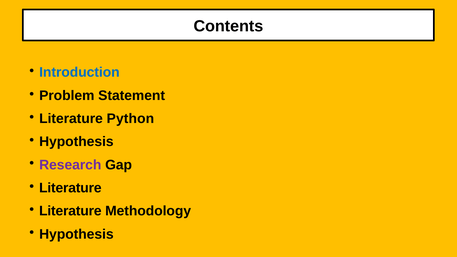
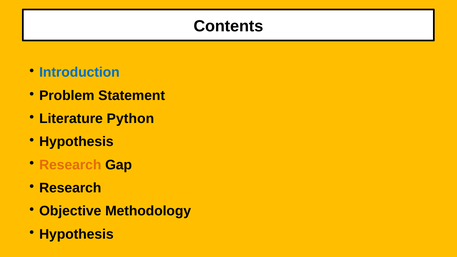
Research at (70, 165) colour: purple -> orange
Literature at (70, 188): Literature -> Research
Literature at (70, 211): Literature -> Objective
